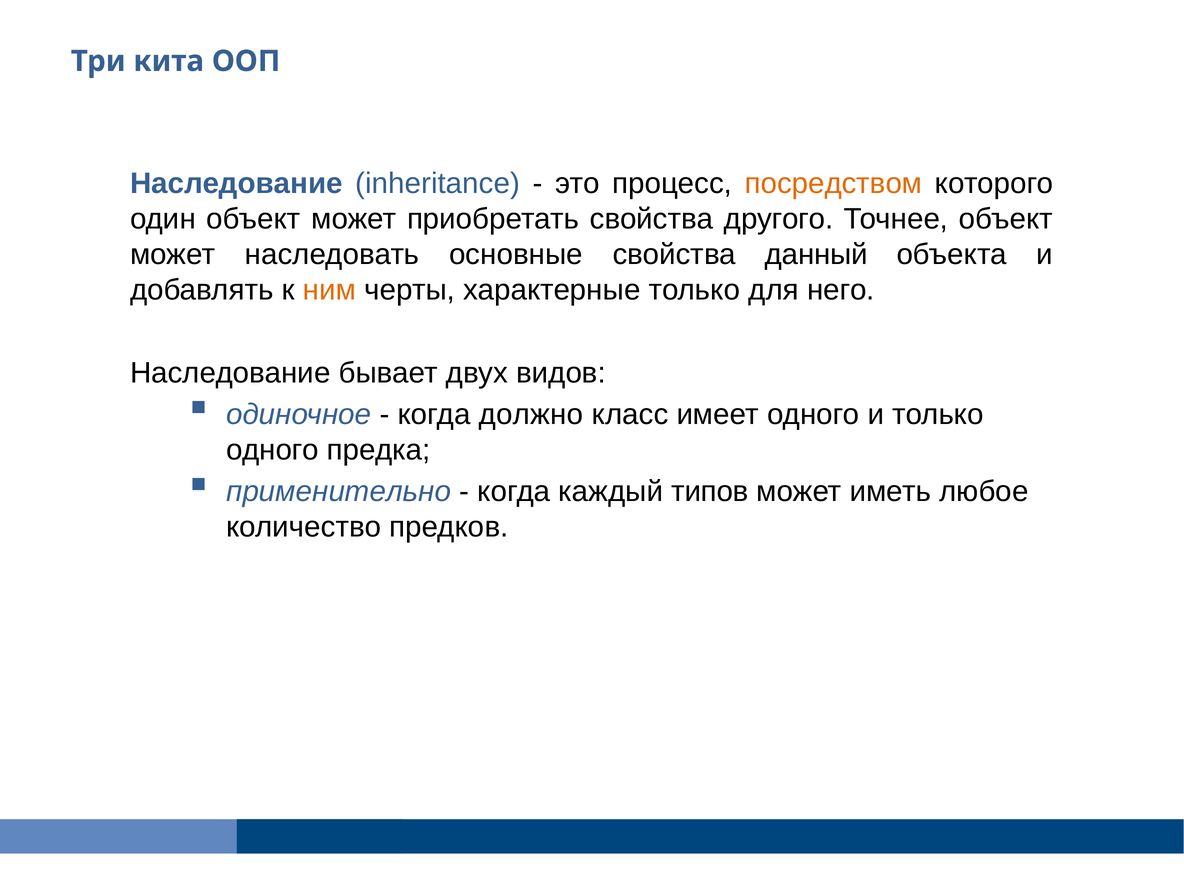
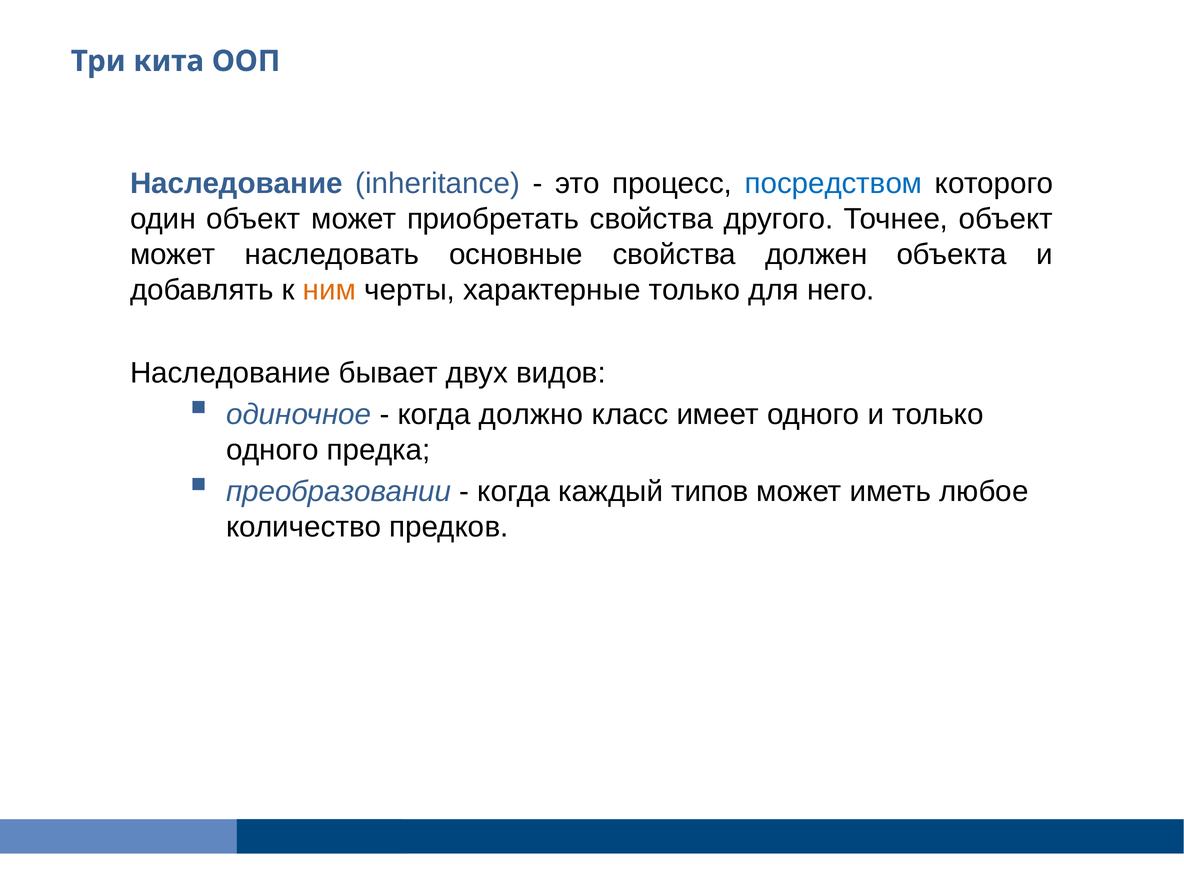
посредством colour: orange -> blue
данный: данный -> должен
применительно: применительно -> преобразовании
